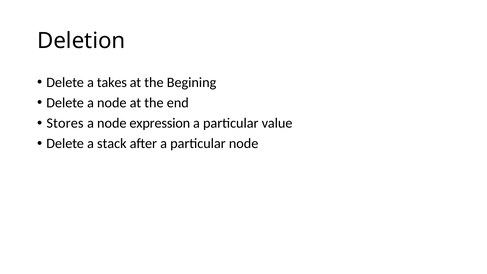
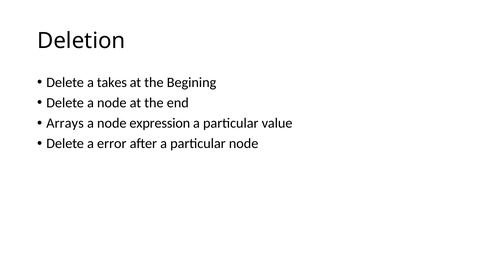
Stores: Stores -> Arrays
stack: stack -> error
